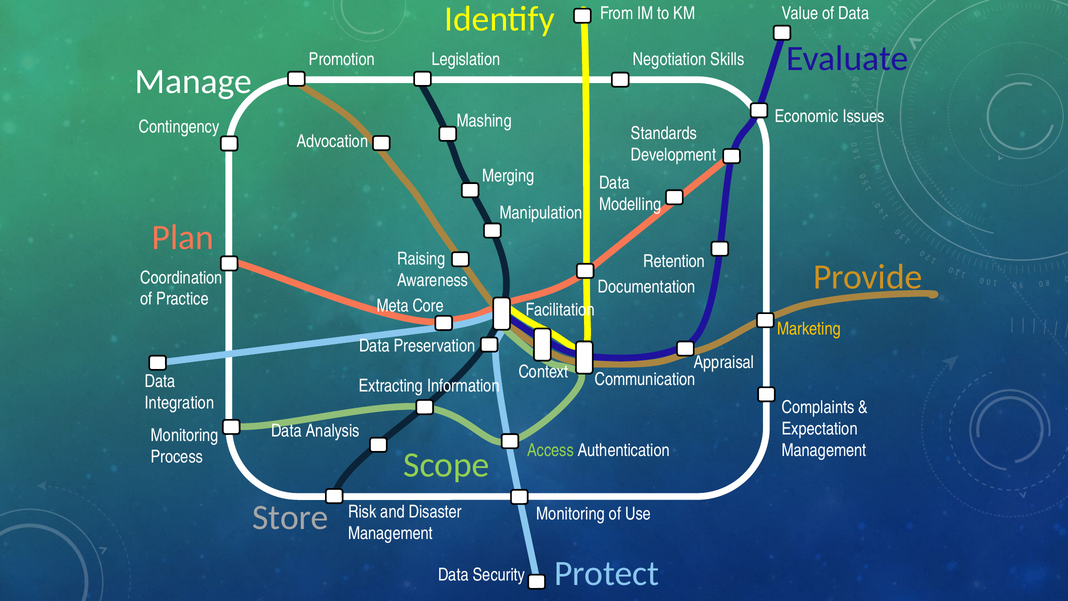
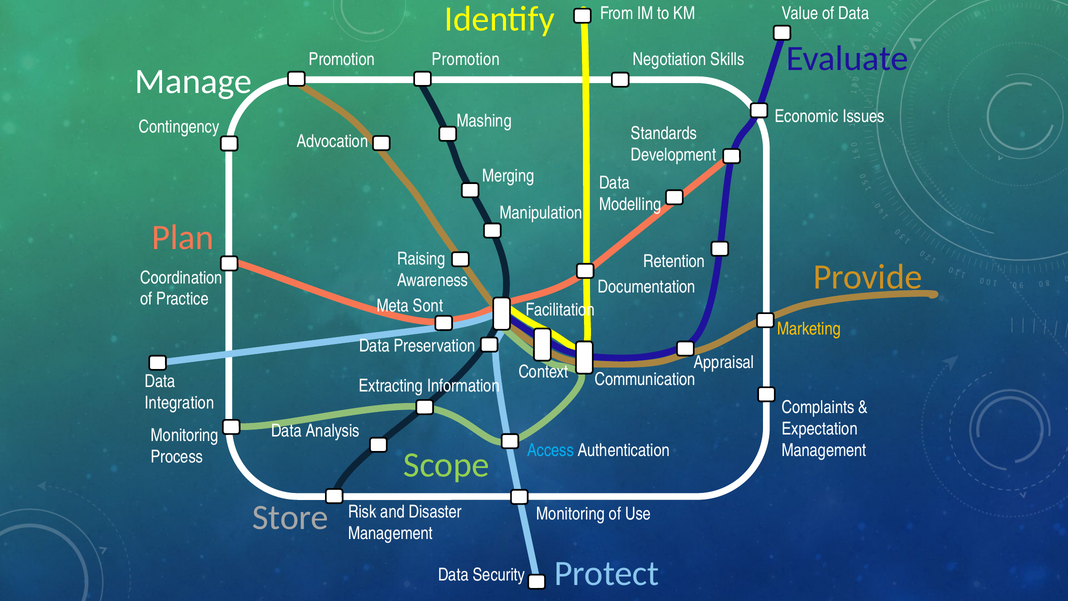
Legislation at (466, 60): Legislation -> Promotion
Core: Core -> Sont
Access colour: light green -> light blue
